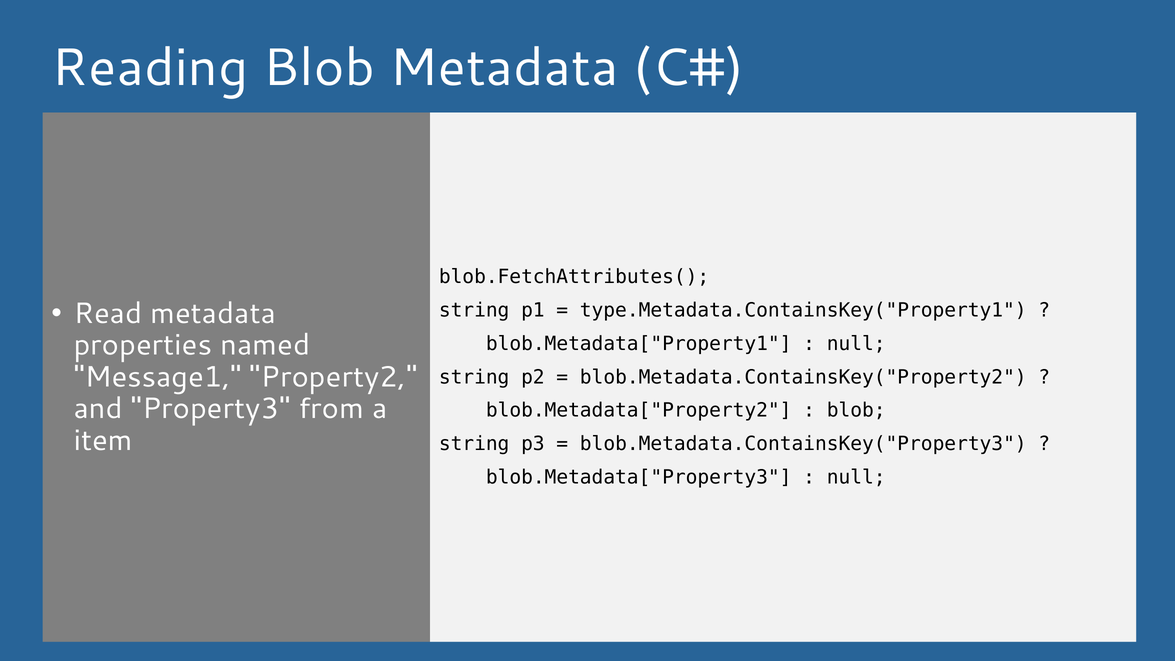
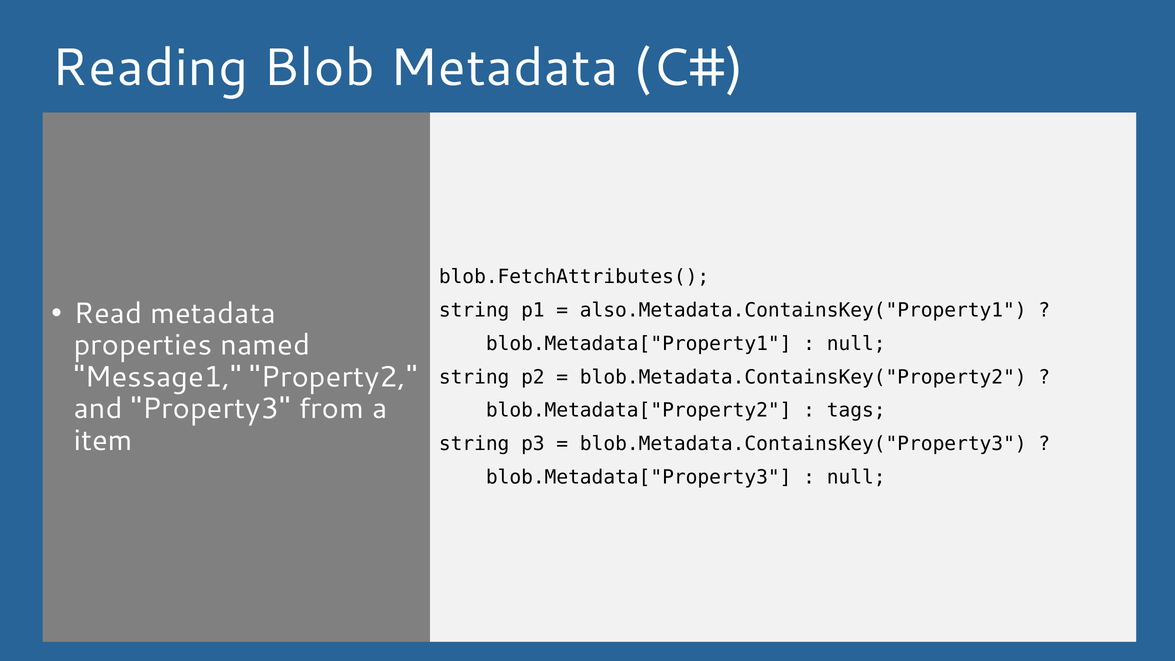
type.Metadata.ContainsKey("Property1: type.Metadata.ContainsKey("Property1 -> also.Metadata.ContainsKey("Property1
blob at (856, 410): blob -> tags
